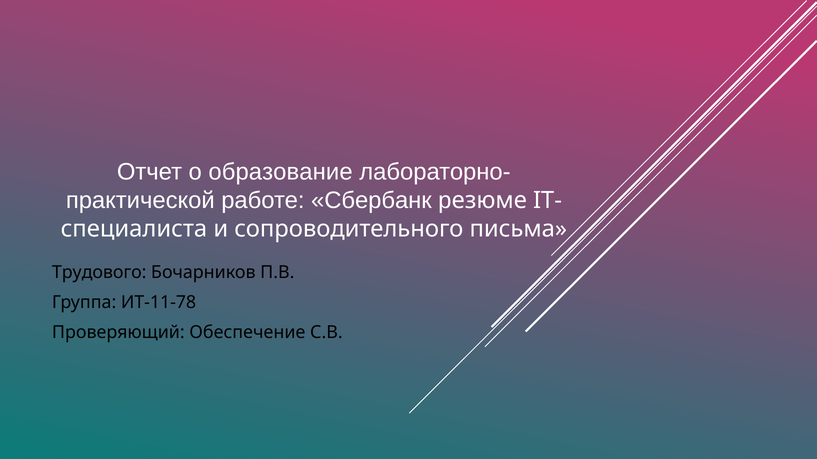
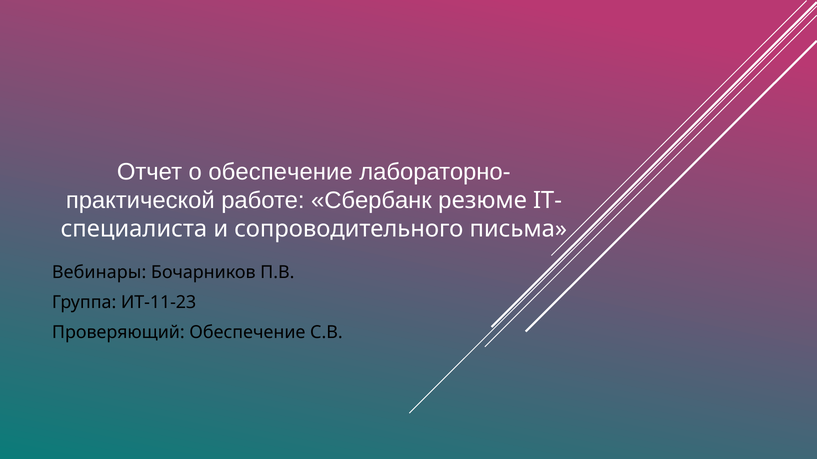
о образование: образование -> обеспечение
Трудового: Трудового -> Вебинары
ИТ-11-78: ИТ-11-78 -> ИТ-11-23
